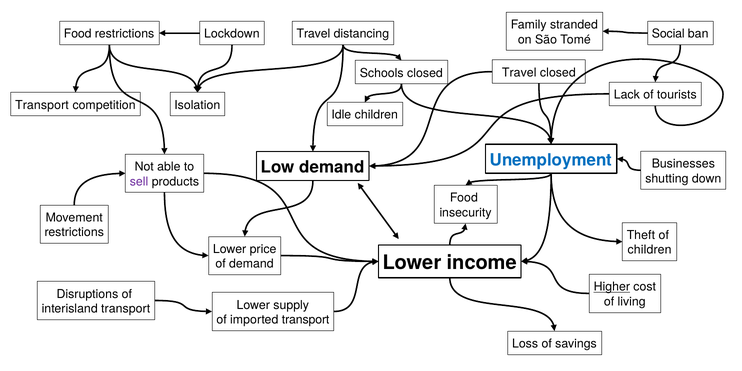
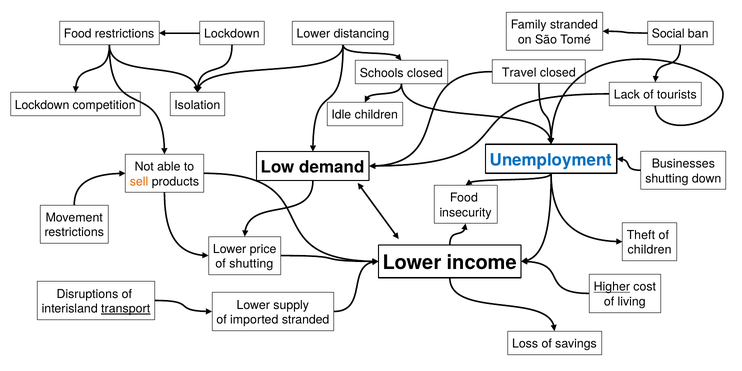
Lockdown Travel: Travel -> Lower
Transport at (42, 105): Transport -> Lockdown
sell colour: purple -> orange
of demand: demand -> shutting
transport at (126, 309) underline: none -> present
imported transport: transport -> stranded
